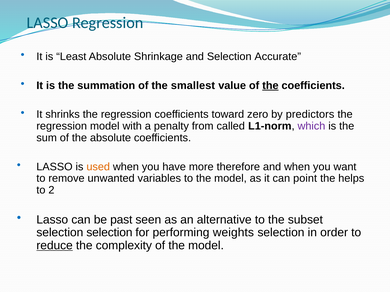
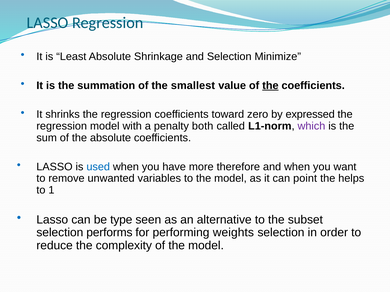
Accurate: Accurate -> Minimize
predictors: predictors -> expressed
from: from -> both
used colour: orange -> blue
2: 2 -> 1
past: past -> type
selection selection: selection -> performs
reduce underline: present -> none
